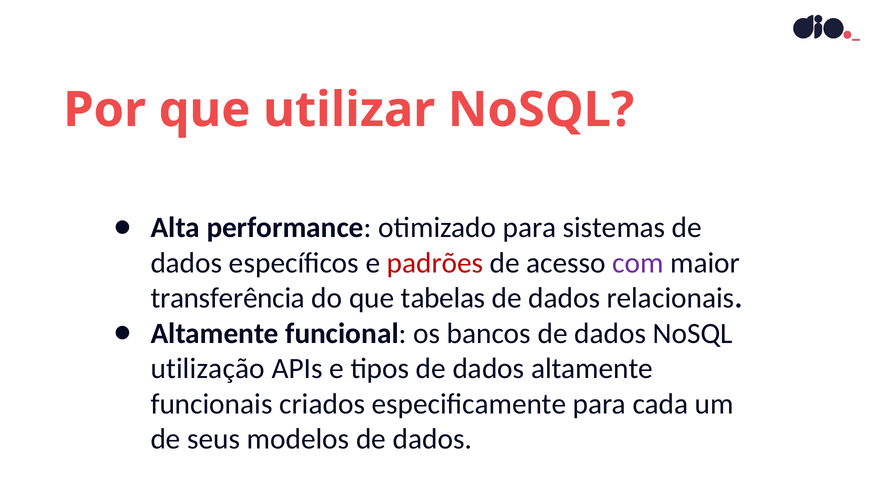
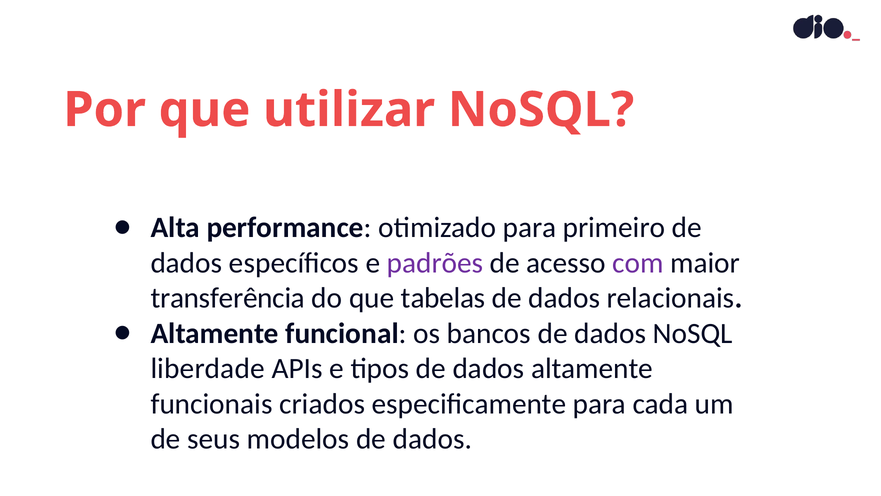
sistemas: sistemas -> primeiro
padrões colour: red -> purple
utilização: utilização -> liberdade
